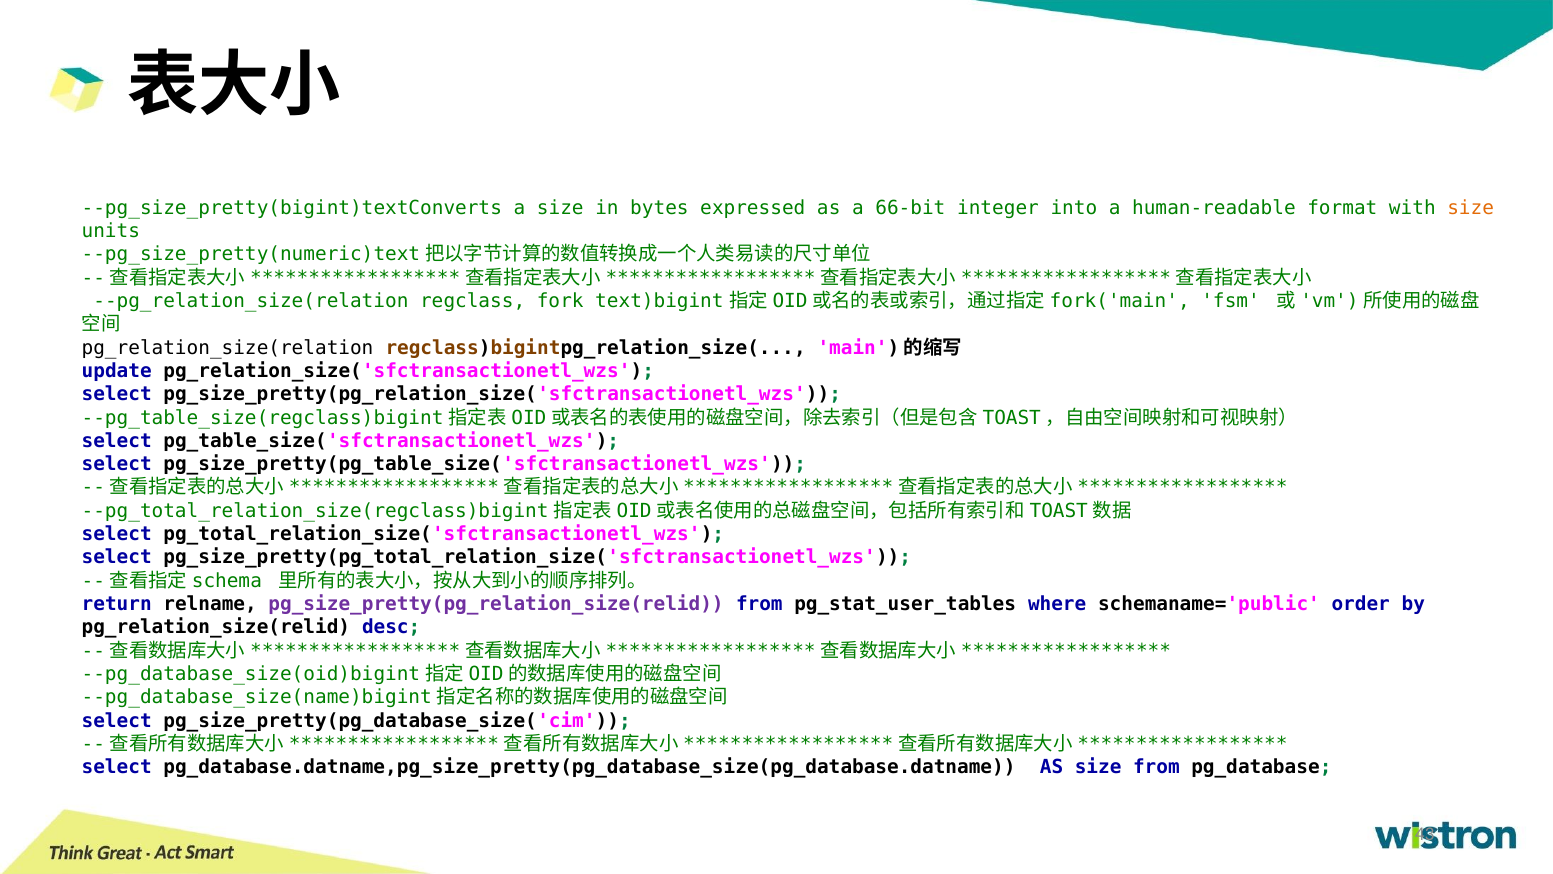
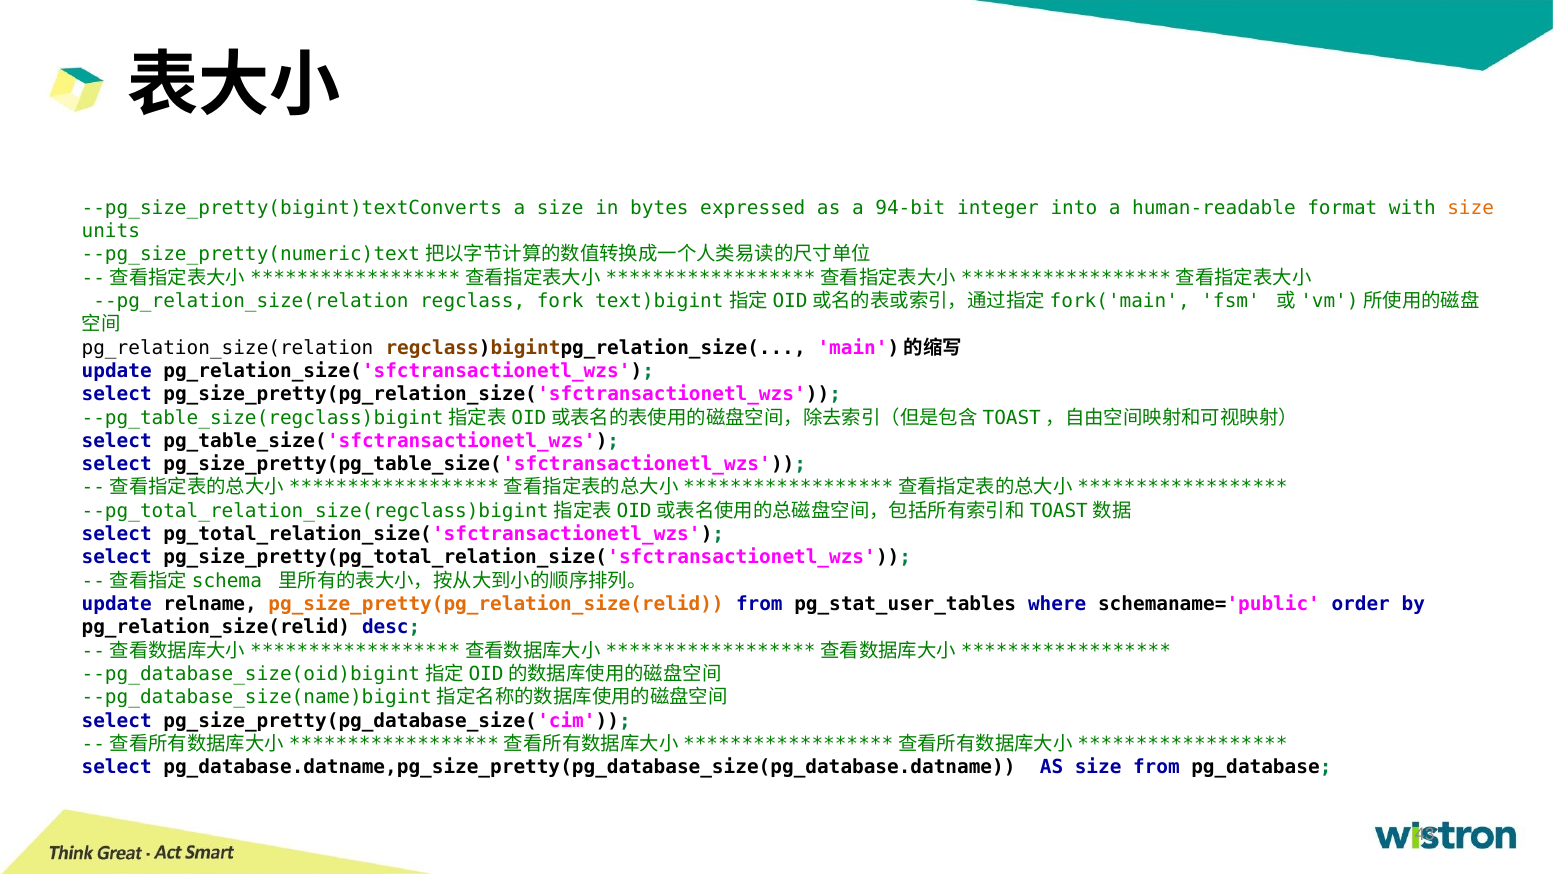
66-bit: 66-bit -> 94-bit
return at (117, 604): return -> update
pg_size_pretty(pg_relation_size(relid colour: purple -> orange
